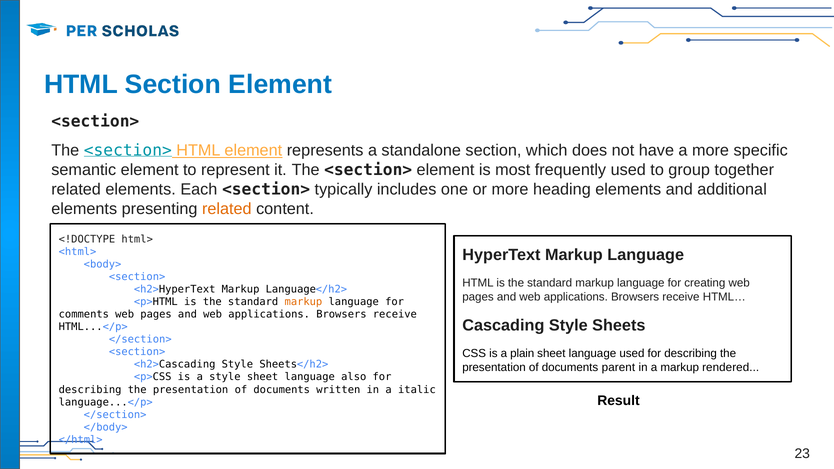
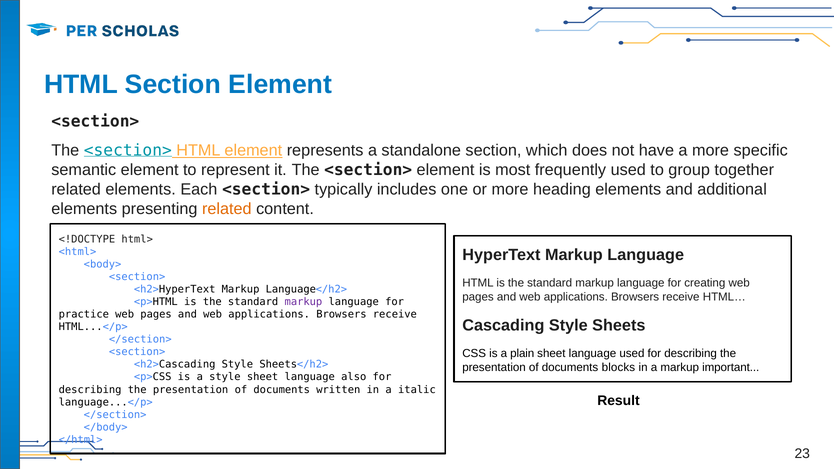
markup at (303, 302) colour: orange -> purple
comments: comments -> practice
parent: parent -> blocks
rendered: rendered -> important
